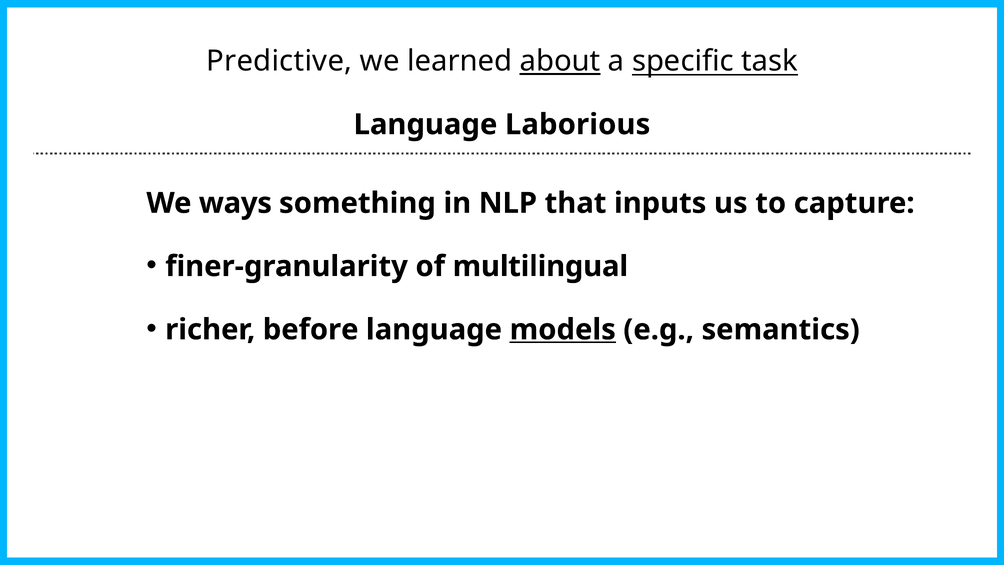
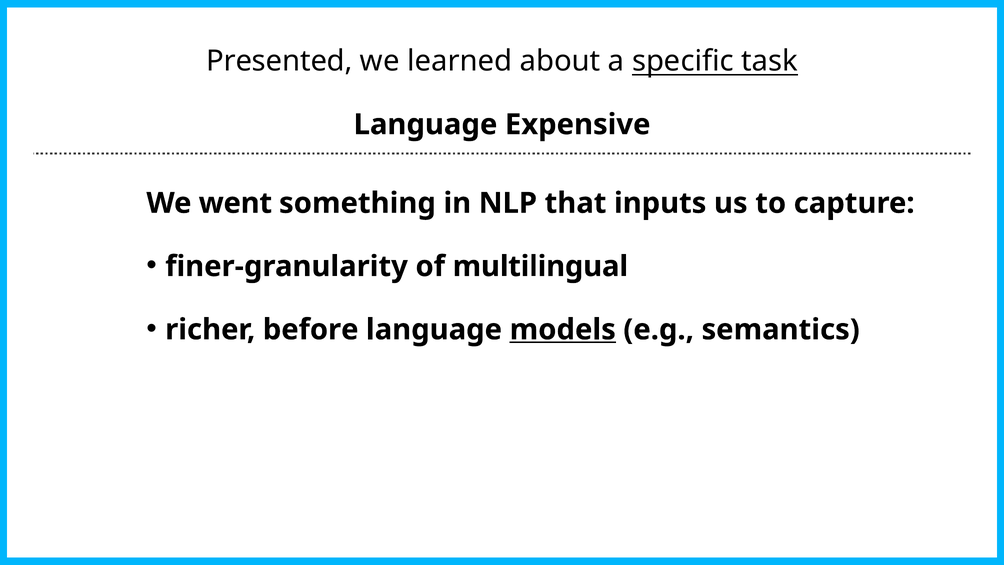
Predictive: Predictive -> Presented
about underline: present -> none
Laborious: Laborious -> Expensive
ways: ways -> went
